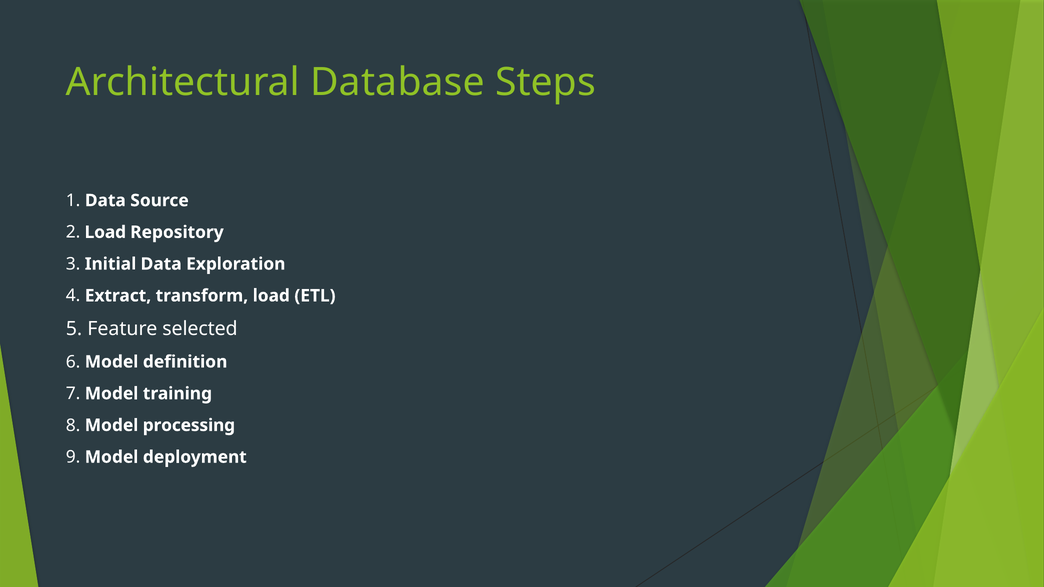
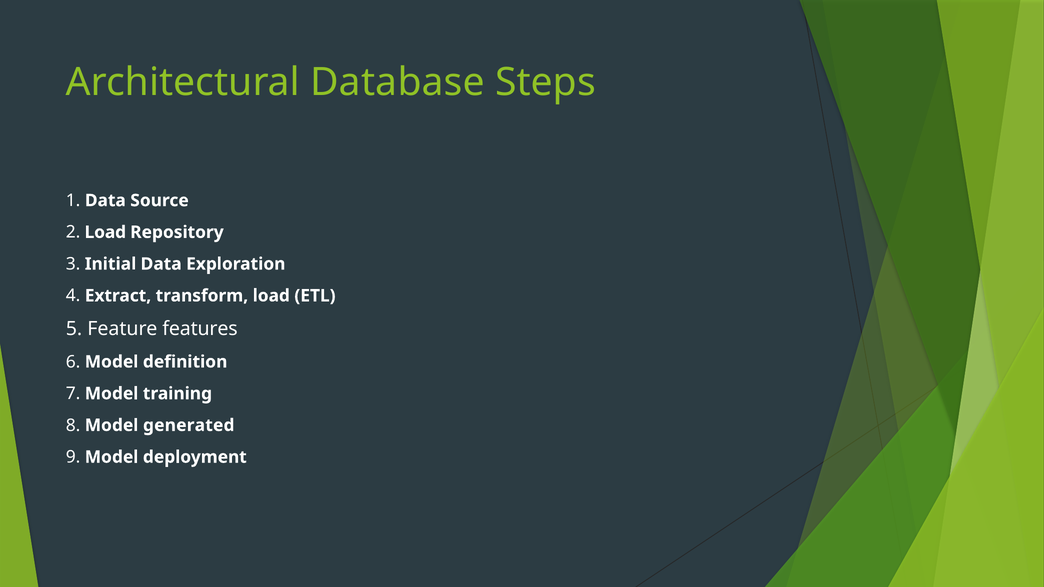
selected: selected -> features
processing: processing -> generated
